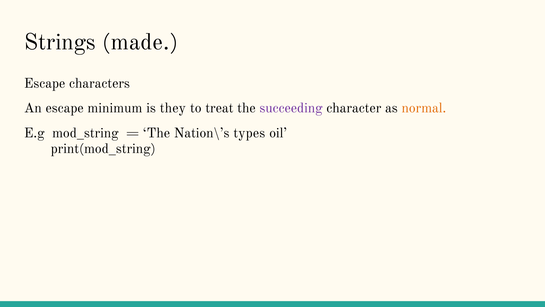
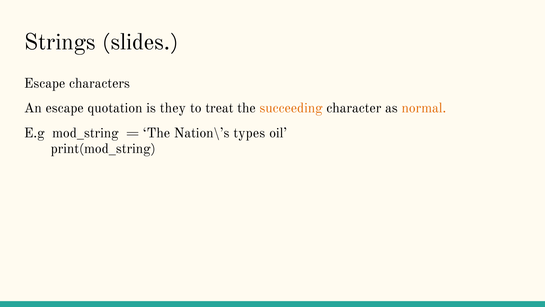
made: made -> slides
minimum: minimum -> quotation
succeeding colour: purple -> orange
